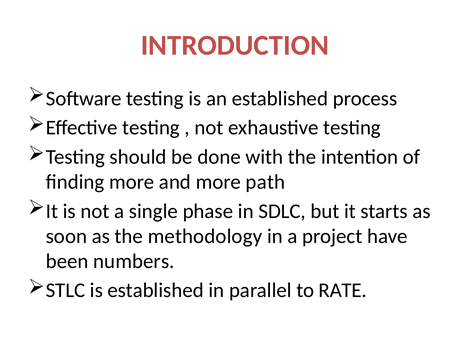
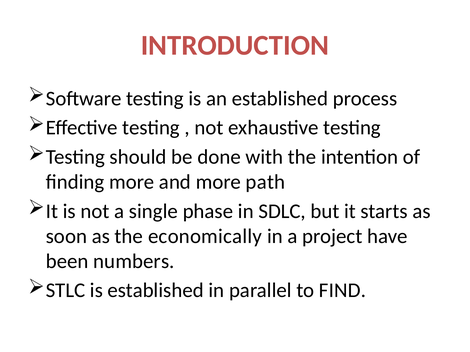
methodology: methodology -> economically
RATE: RATE -> FIND
